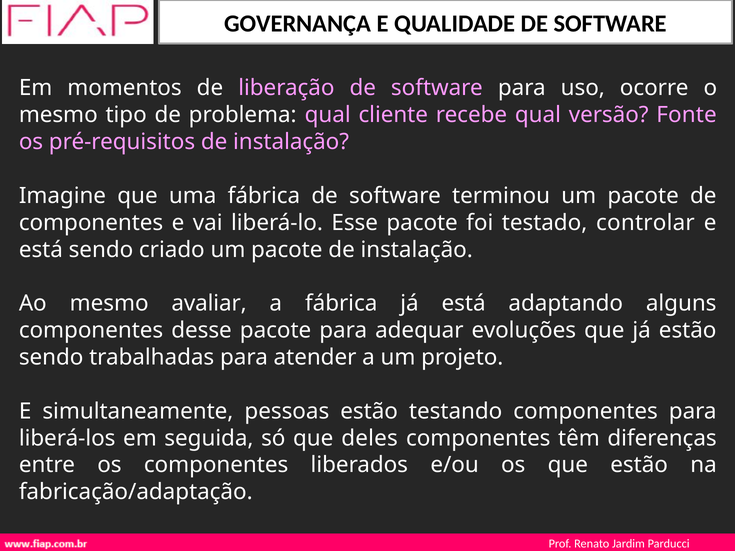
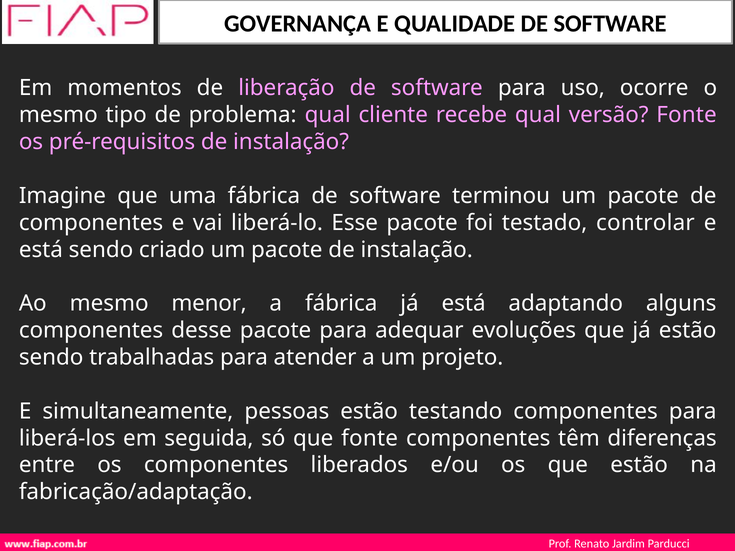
avaliar: avaliar -> menor
que deles: deles -> fonte
